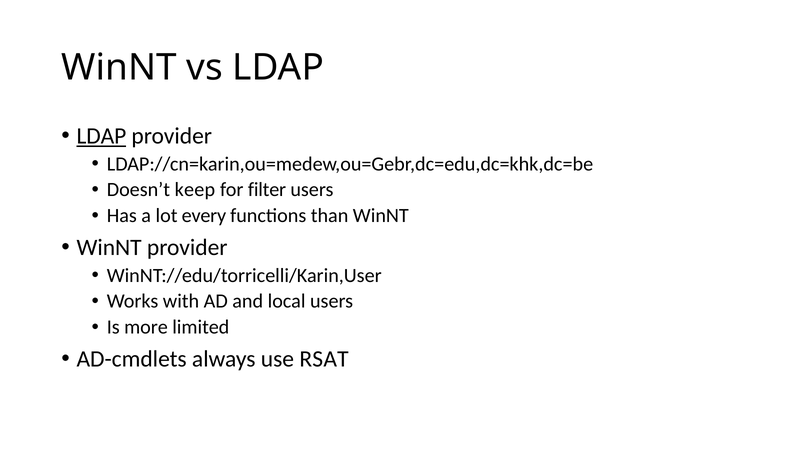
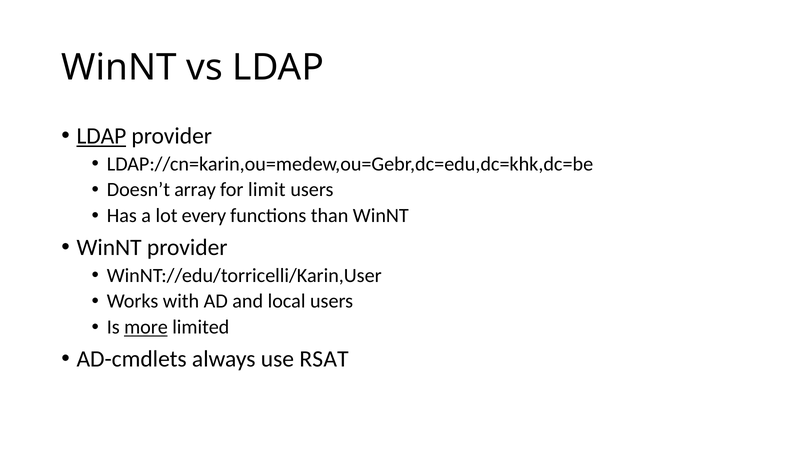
keep: keep -> array
filter: filter -> limit
more underline: none -> present
